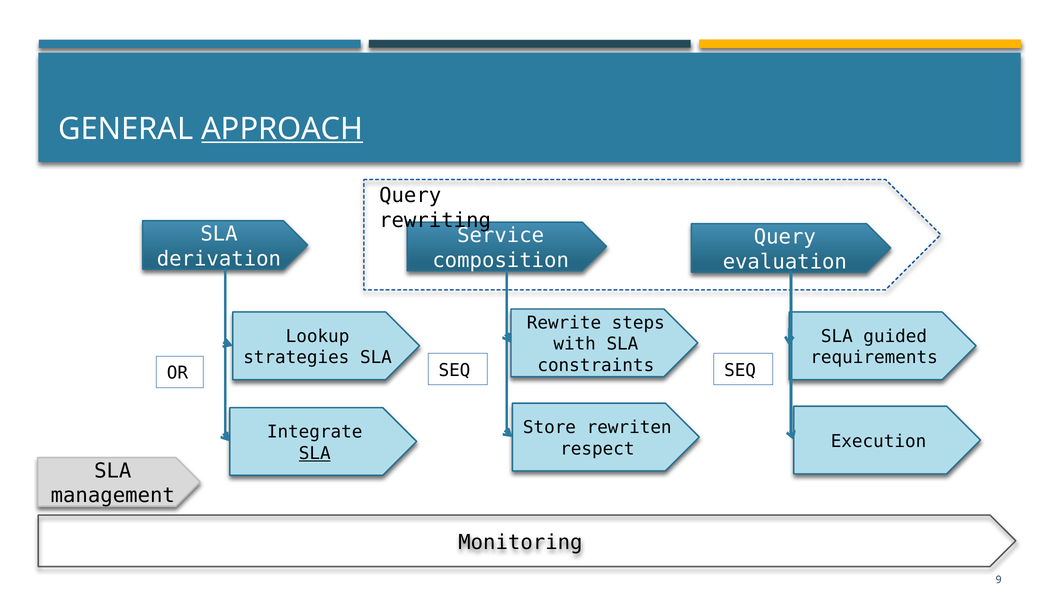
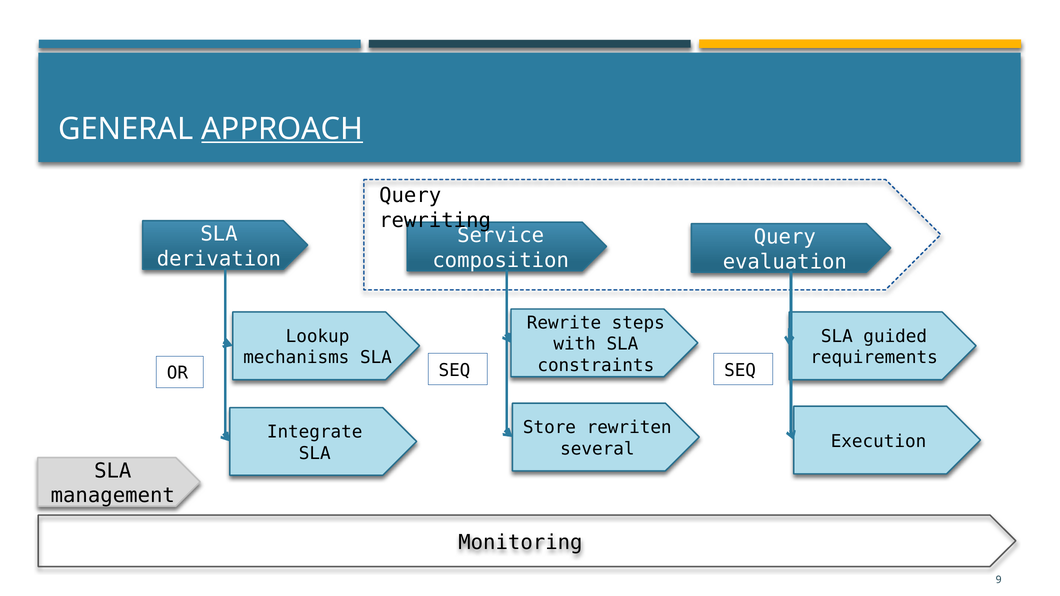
strategies: strategies -> mechanisms
respect: respect -> several
SLA at (315, 453) underline: present -> none
